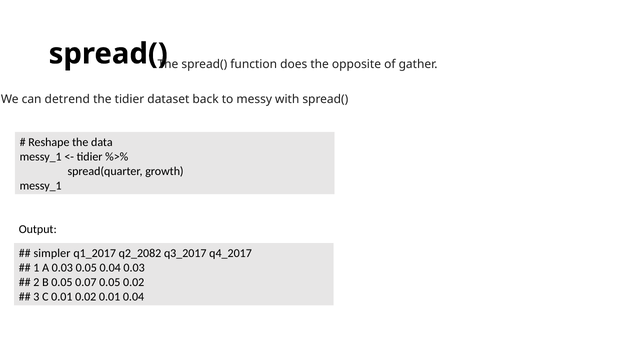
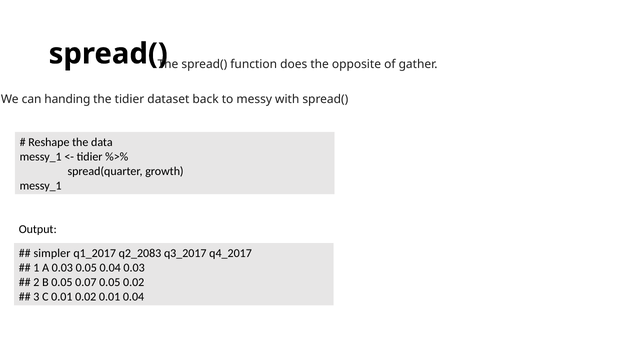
detrend: detrend -> handing
q2_2082: q2_2082 -> q2_2083
